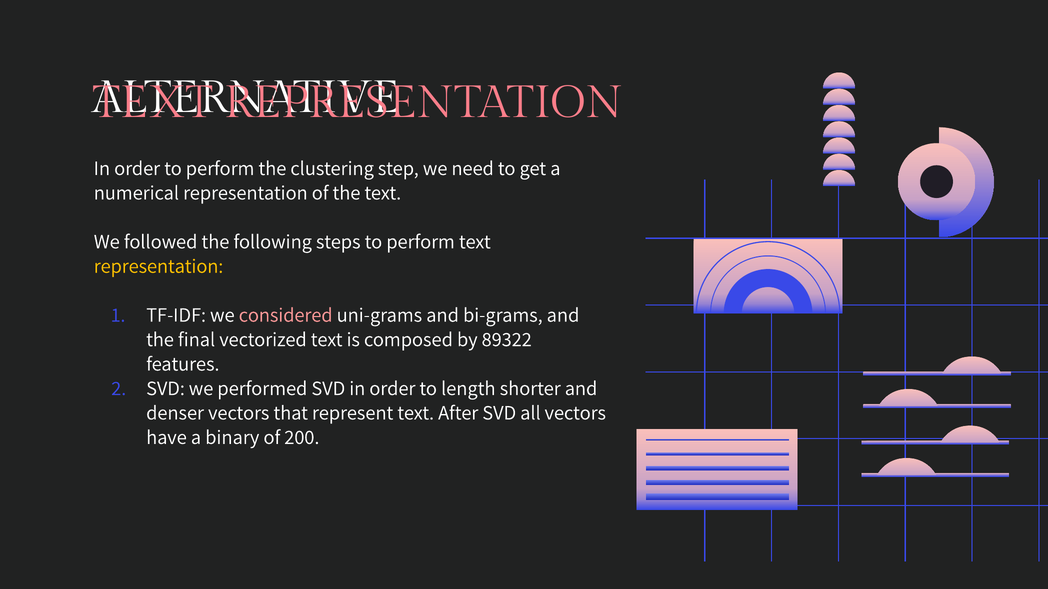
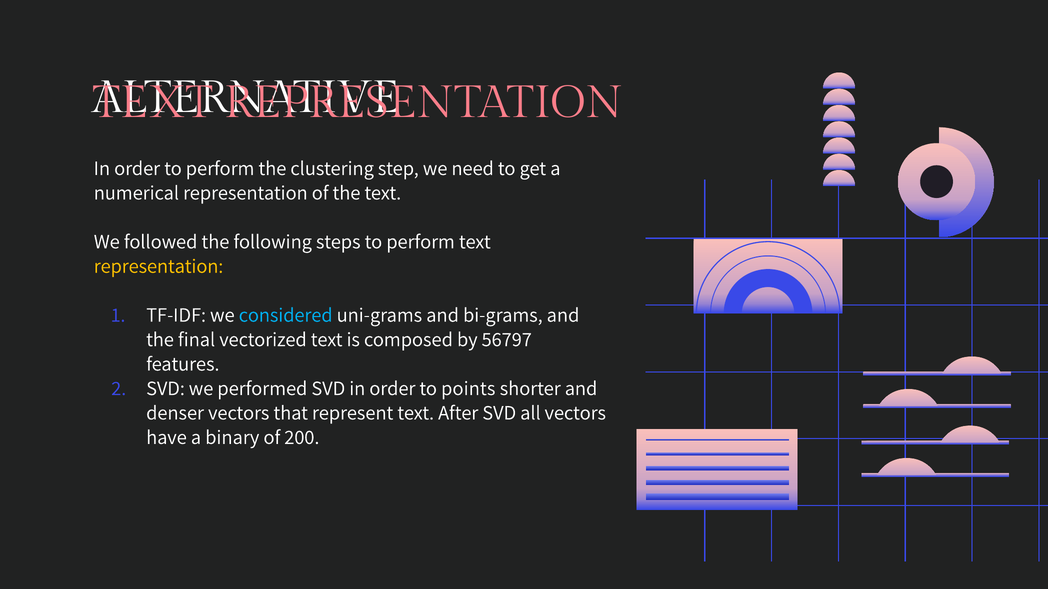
considered colour: pink -> light blue
89322: 89322 -> 56797
length: length -> points
